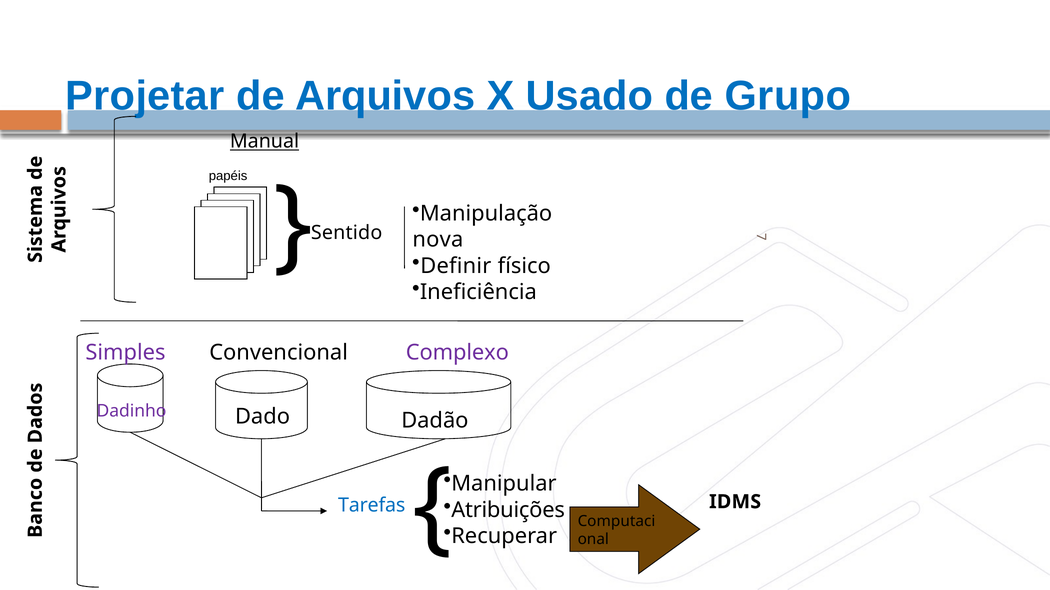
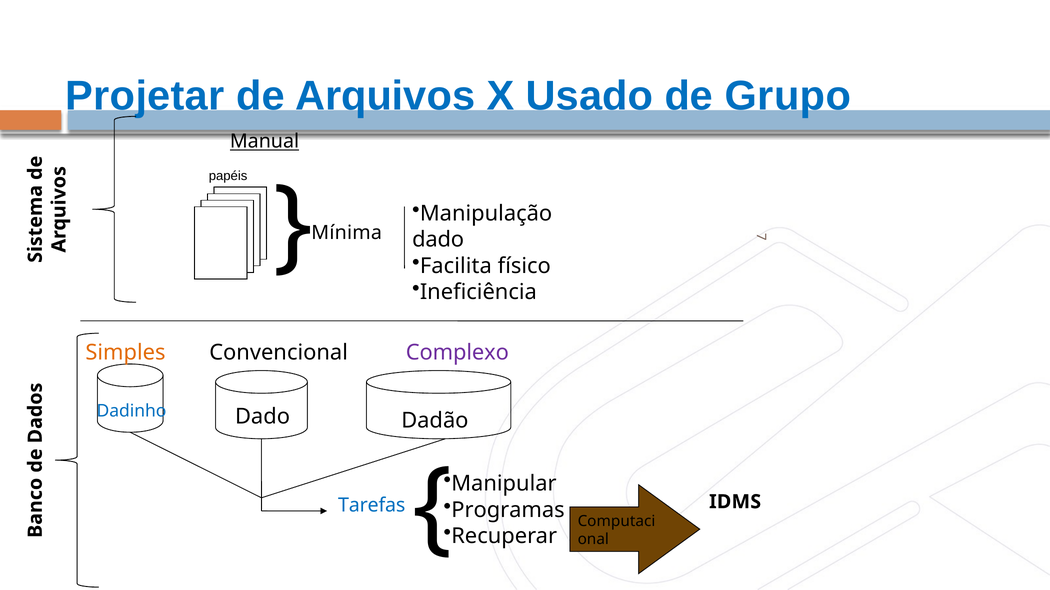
Sentido: Sentido -> Mínima
nova at (438, 240): nova -> dado
Definir: Definir -> Facilita
Simples colour: purple -> orange
Dadinho colour: purple -> blue
Atribuições: Atribuições -> Programas
